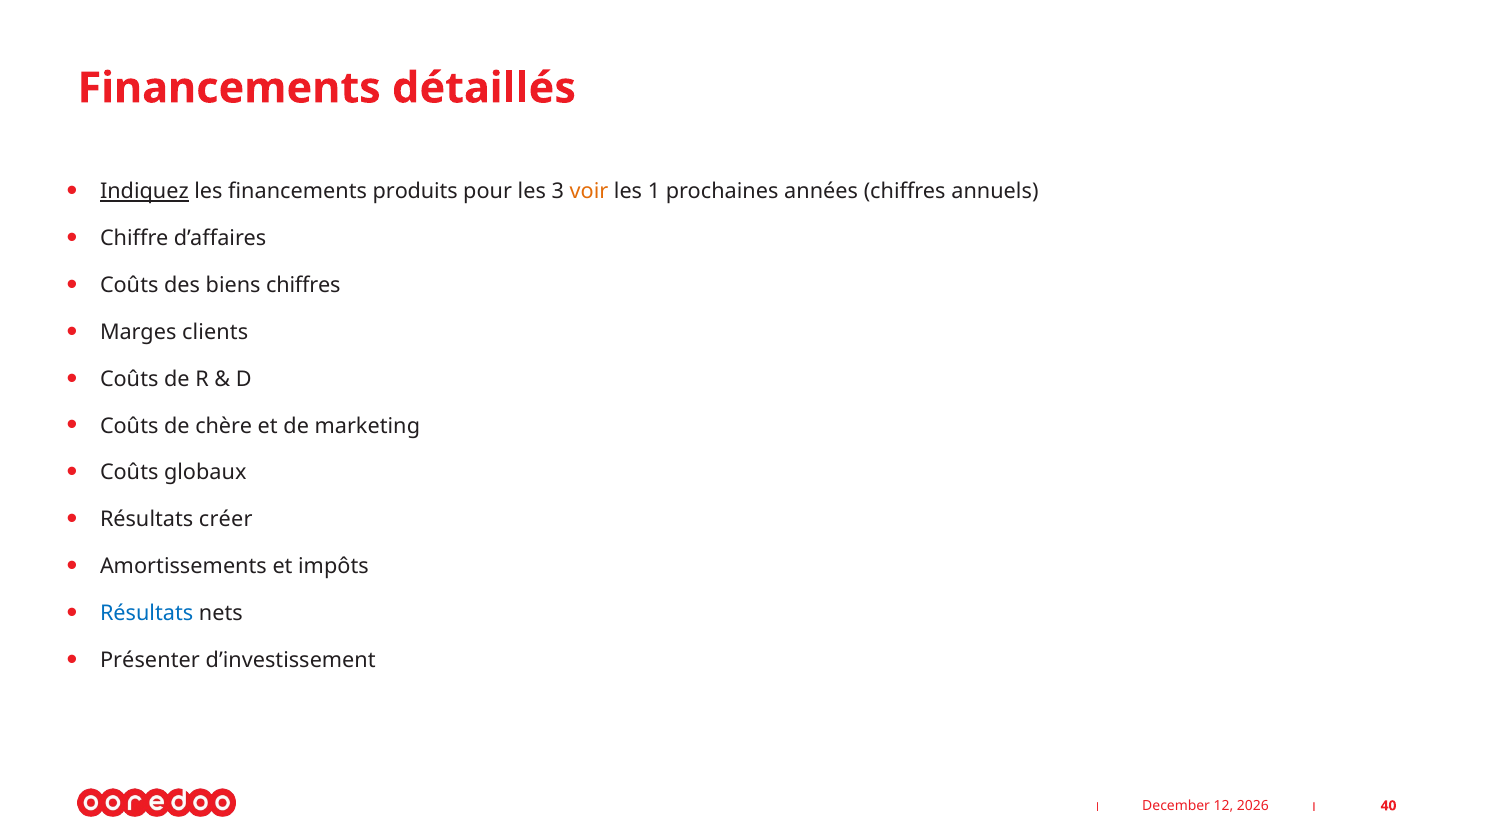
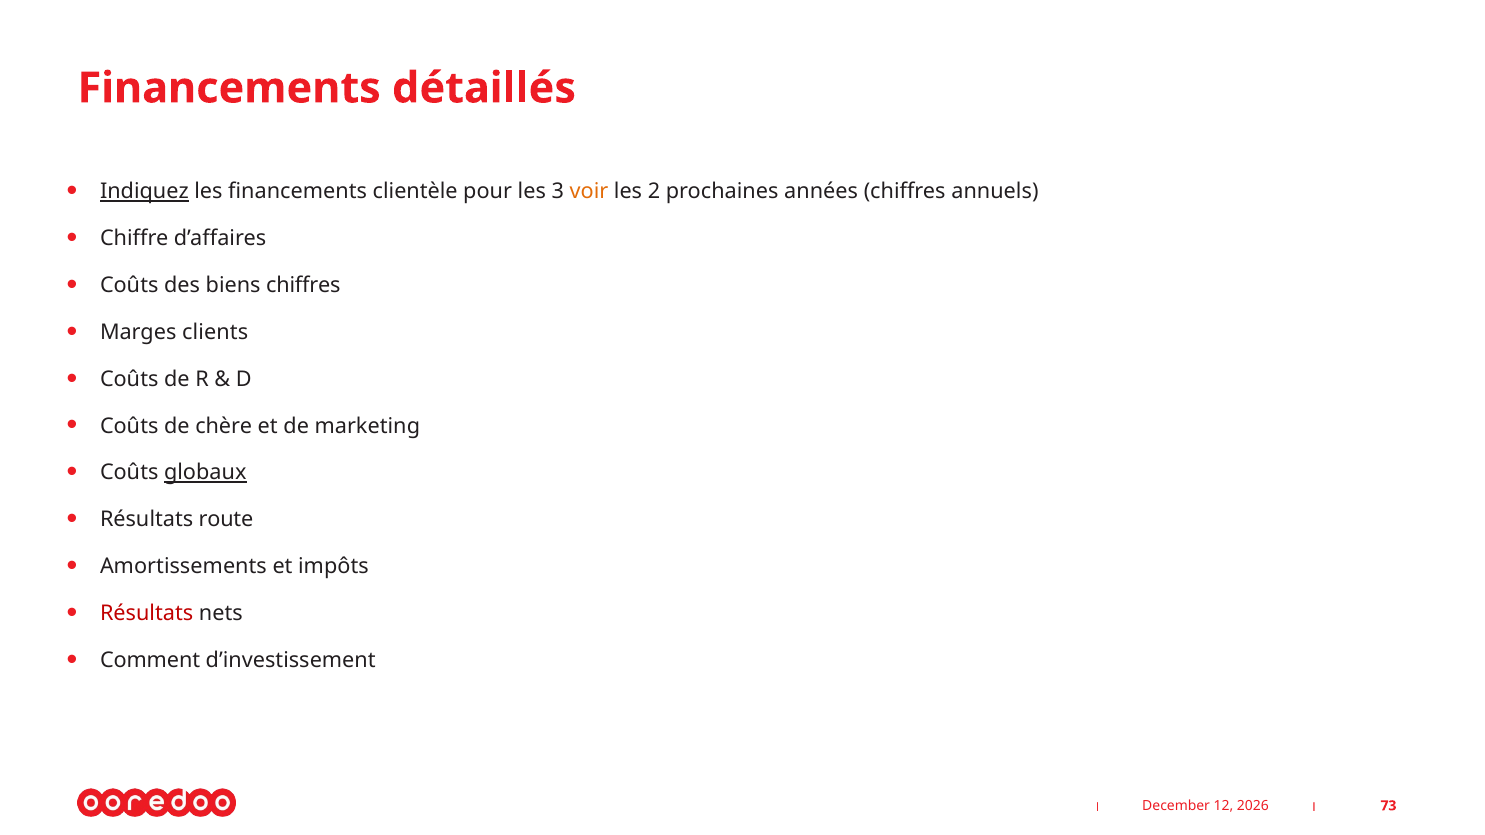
produits: produits -> clientèle
1: 1 -> 2
globaux underline: none -> present
créer: créer -> route
Résultats at (147, 614) colour: blue -> red
Présenter: Présenter -> Comment
40: 40 -> 73
